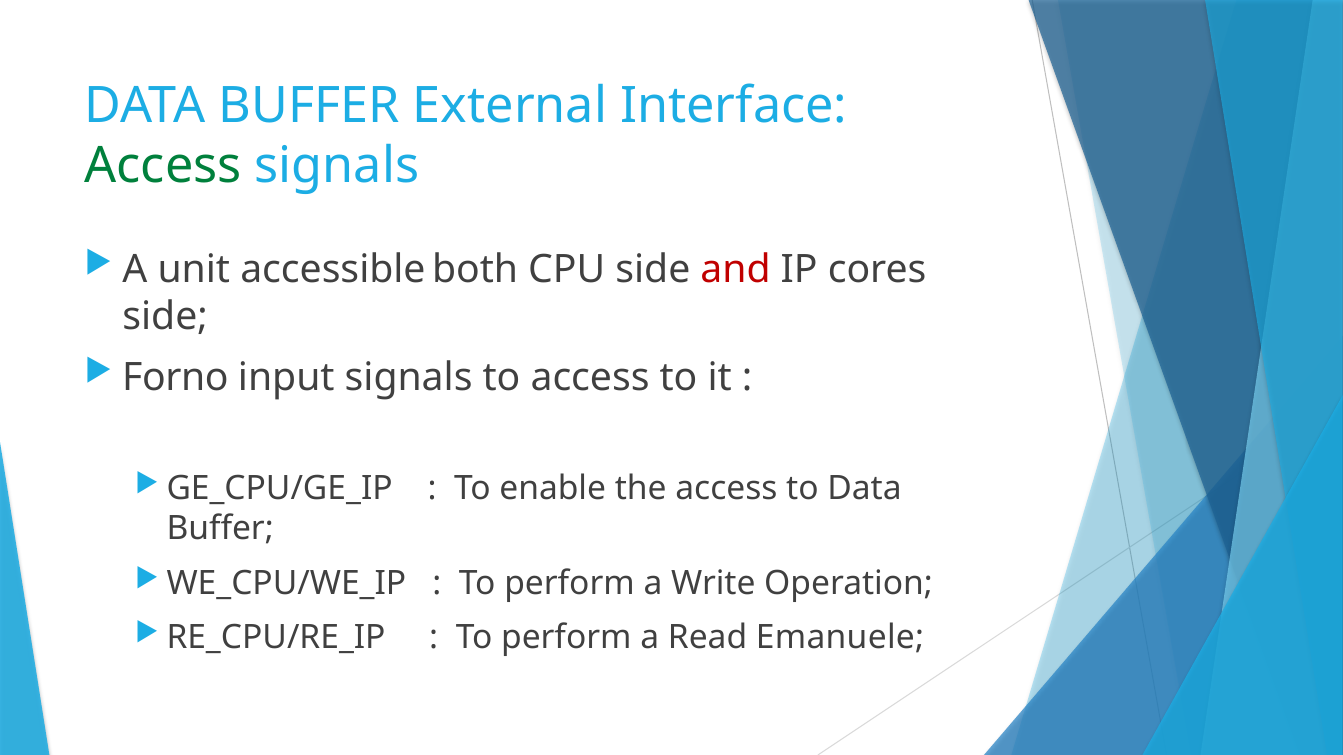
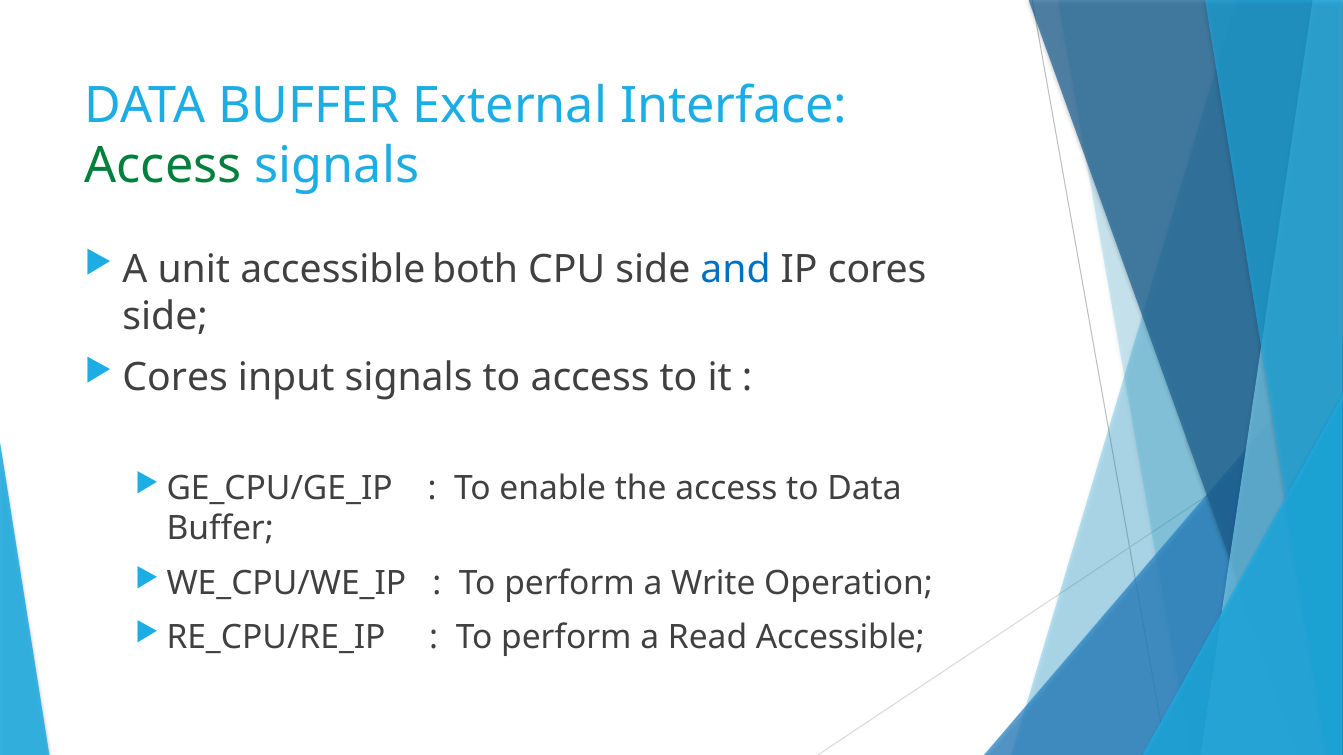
and colour: red -> blue
Forno at (175, 377): Forno -> Cores
Read Emanuele: Emanuele -> Accessible
